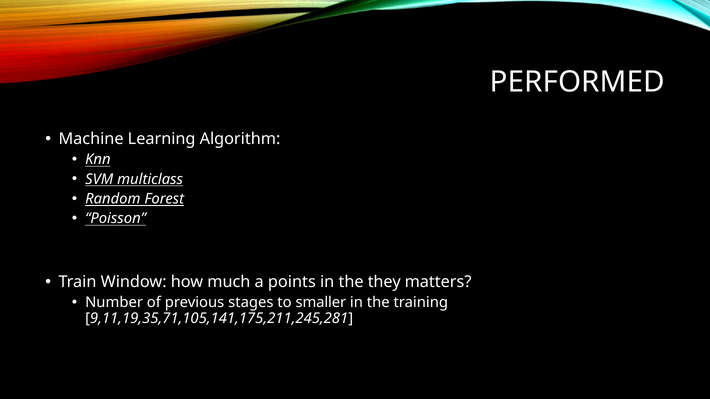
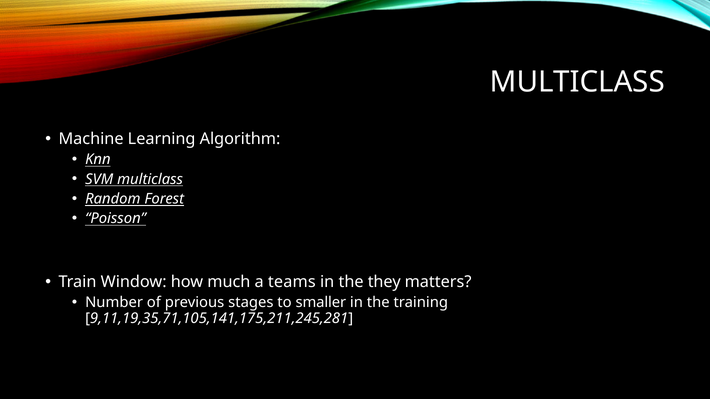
PERFORMED at (577, 82): PERFORMED -> MULTICLASS
points: points -> teams
